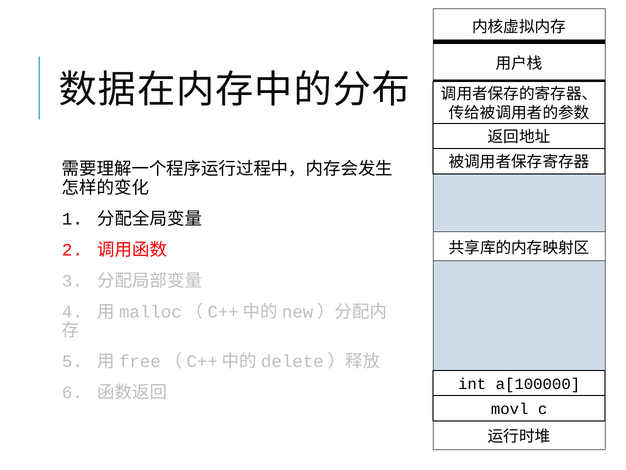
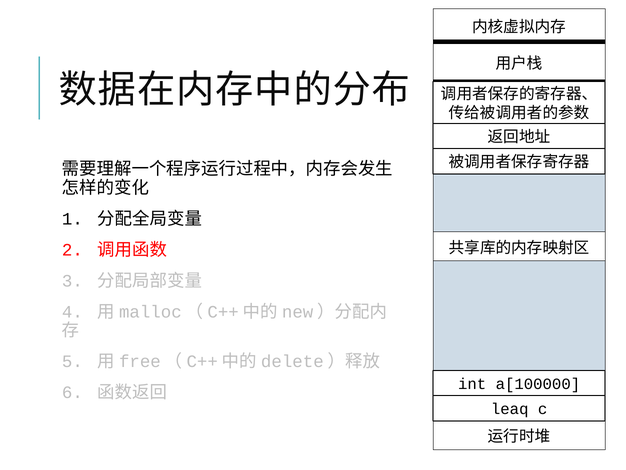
movl: movl -> leaq
